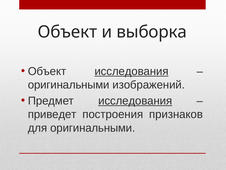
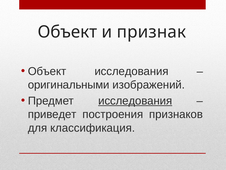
выборка: выборка -> признак
исследования at (132, 71) underline: present -> none
для оригинальными: оригинальными -> классификация
